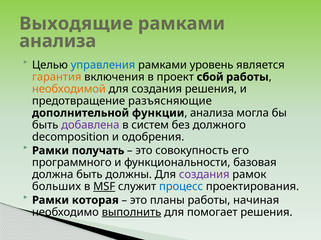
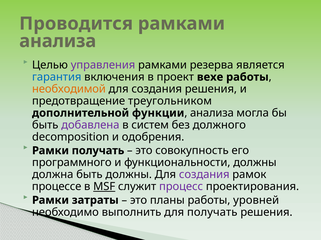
Выходящие: Выходящие -> Проводится
управления colour: blue -> purple
уровень: уровень -> резерва
гарантия colour: orange -> blue
сбой: сбой -> вехе
разъясняющие: разъясняющие -> треугольником
функциональности базовая: базовая -> должны
больших: больших -> процессе
процесс colour: blue -> purple
которая: которая -> затраты
начиная: начиная -> уровней
выполнить underline: present -> none
для помогает: помогает -> получать
